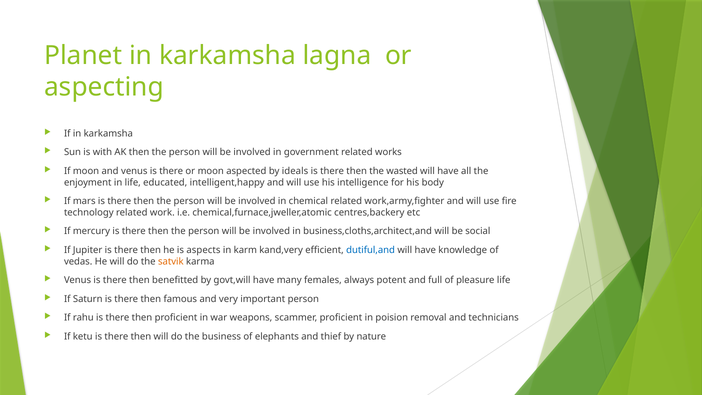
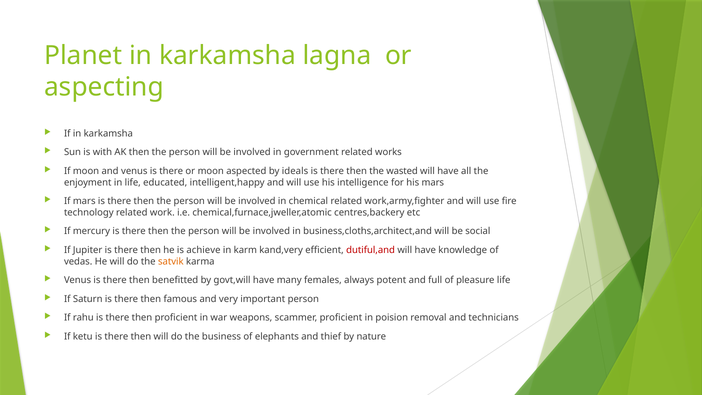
his body: body -> mars
aspects: aspects -> achieve
dutiful,and colour: blue -> red
